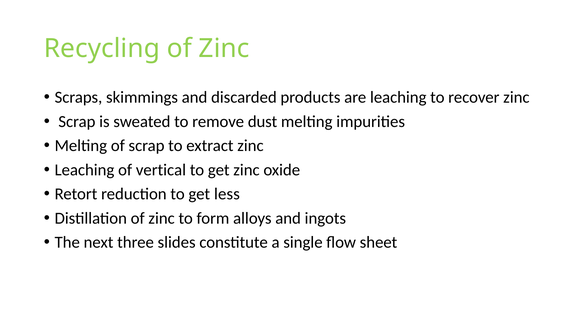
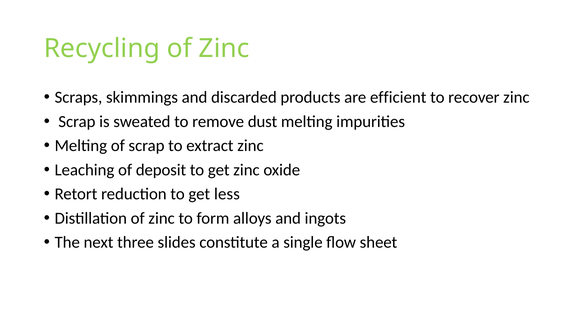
are leaching: leaching -> efficient
vertical: vertical -> deposit
